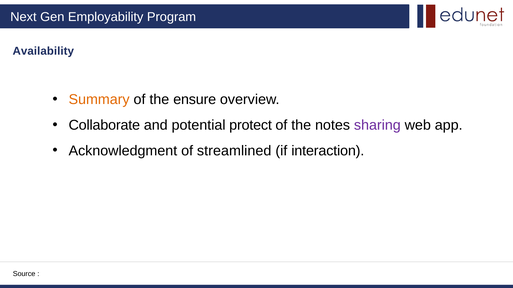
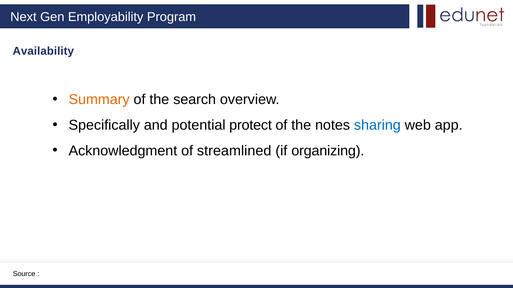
ensure: ensure -> search
Collaborate: Collaborate -> Specifically
sharing colour: purple -> blue
interaction: interaction -> organizing
